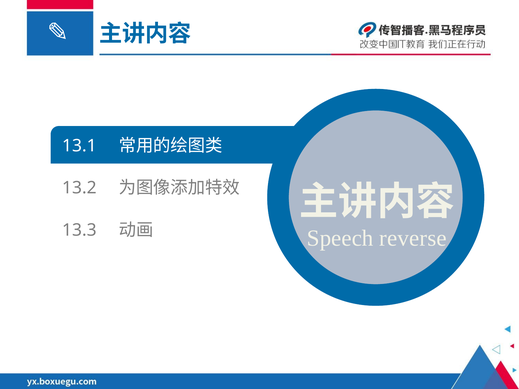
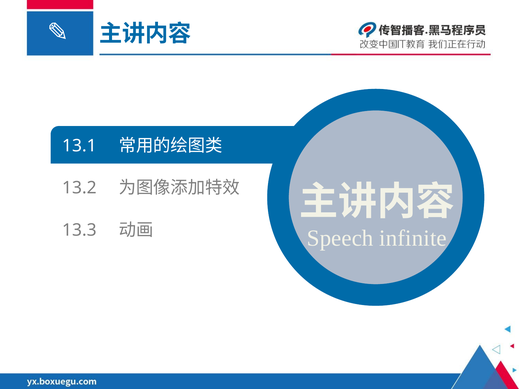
reverse: reverse -> infinite
